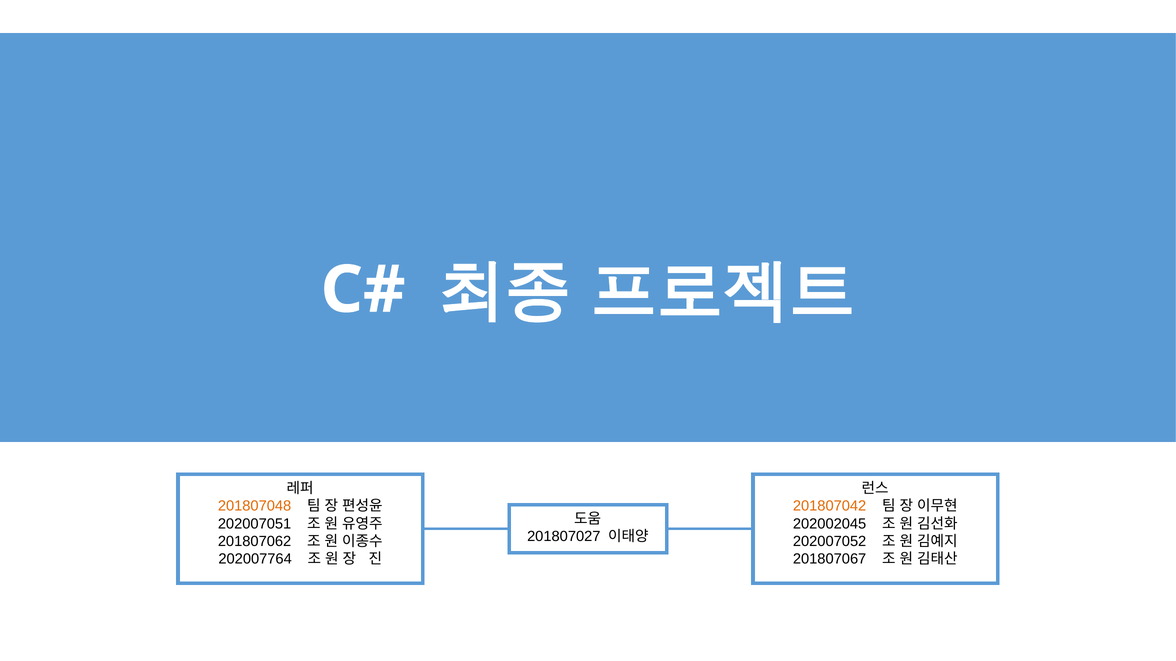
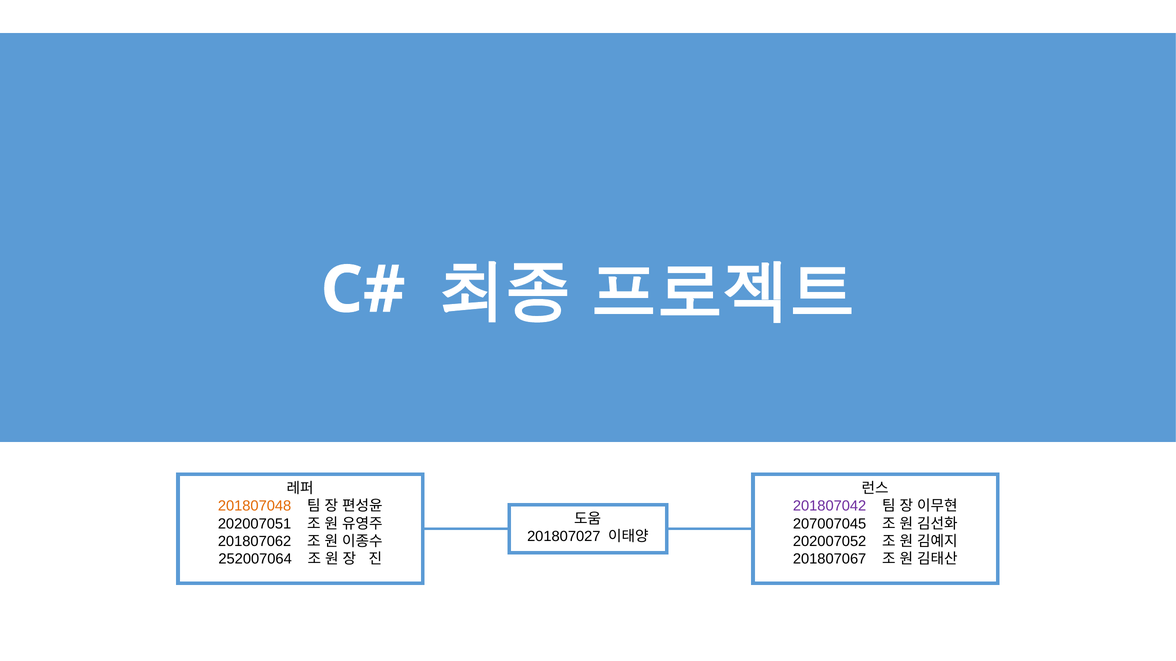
201807042 colour: orange -> purple
202002045: 202002045 -> 207007045
202007764: 202007764 -> 252007064
